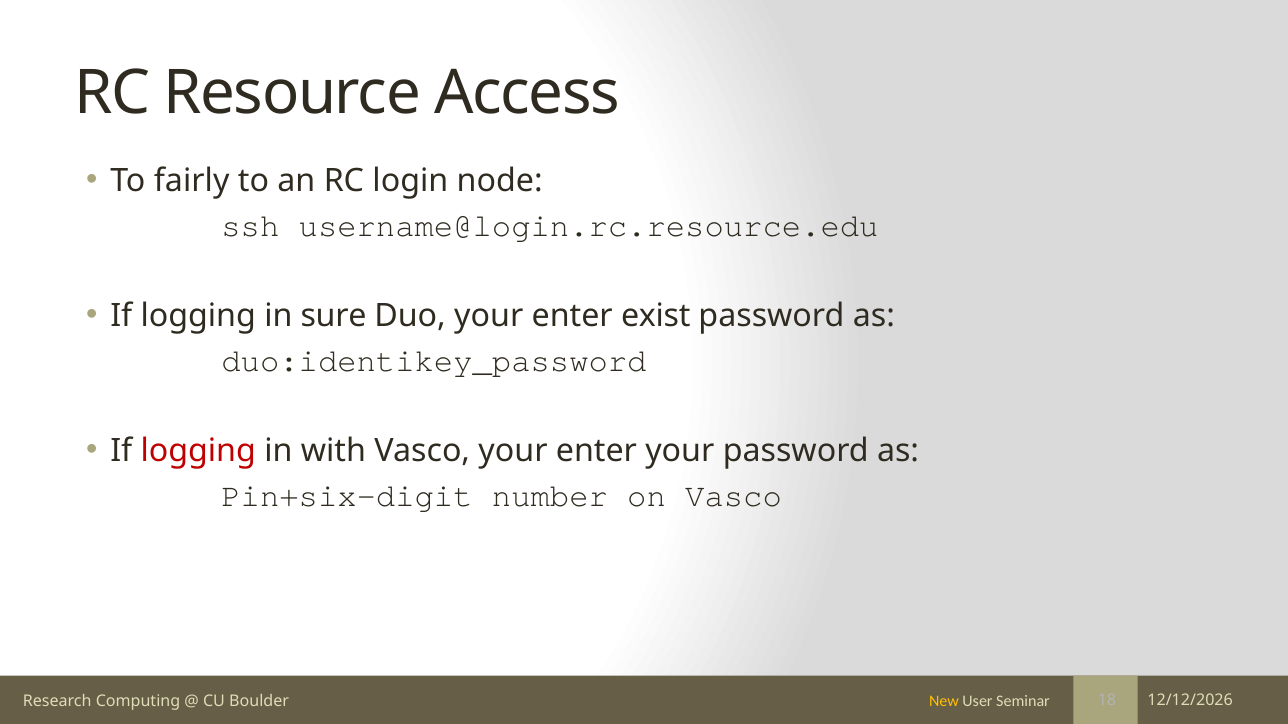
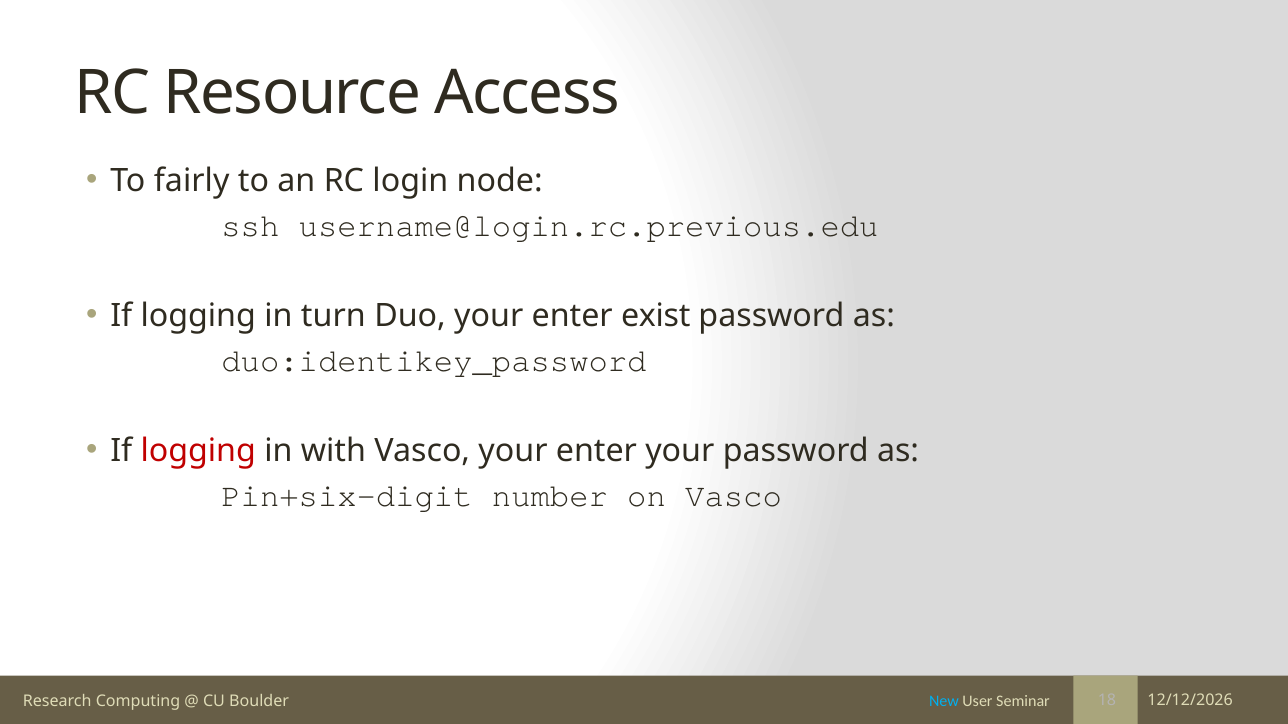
username@login.rc.resource.edu: username@login.rc.resource.edu -> username@login.rc.previous.edu
sure: sure -> turn
New colour: yellow -> light blue
